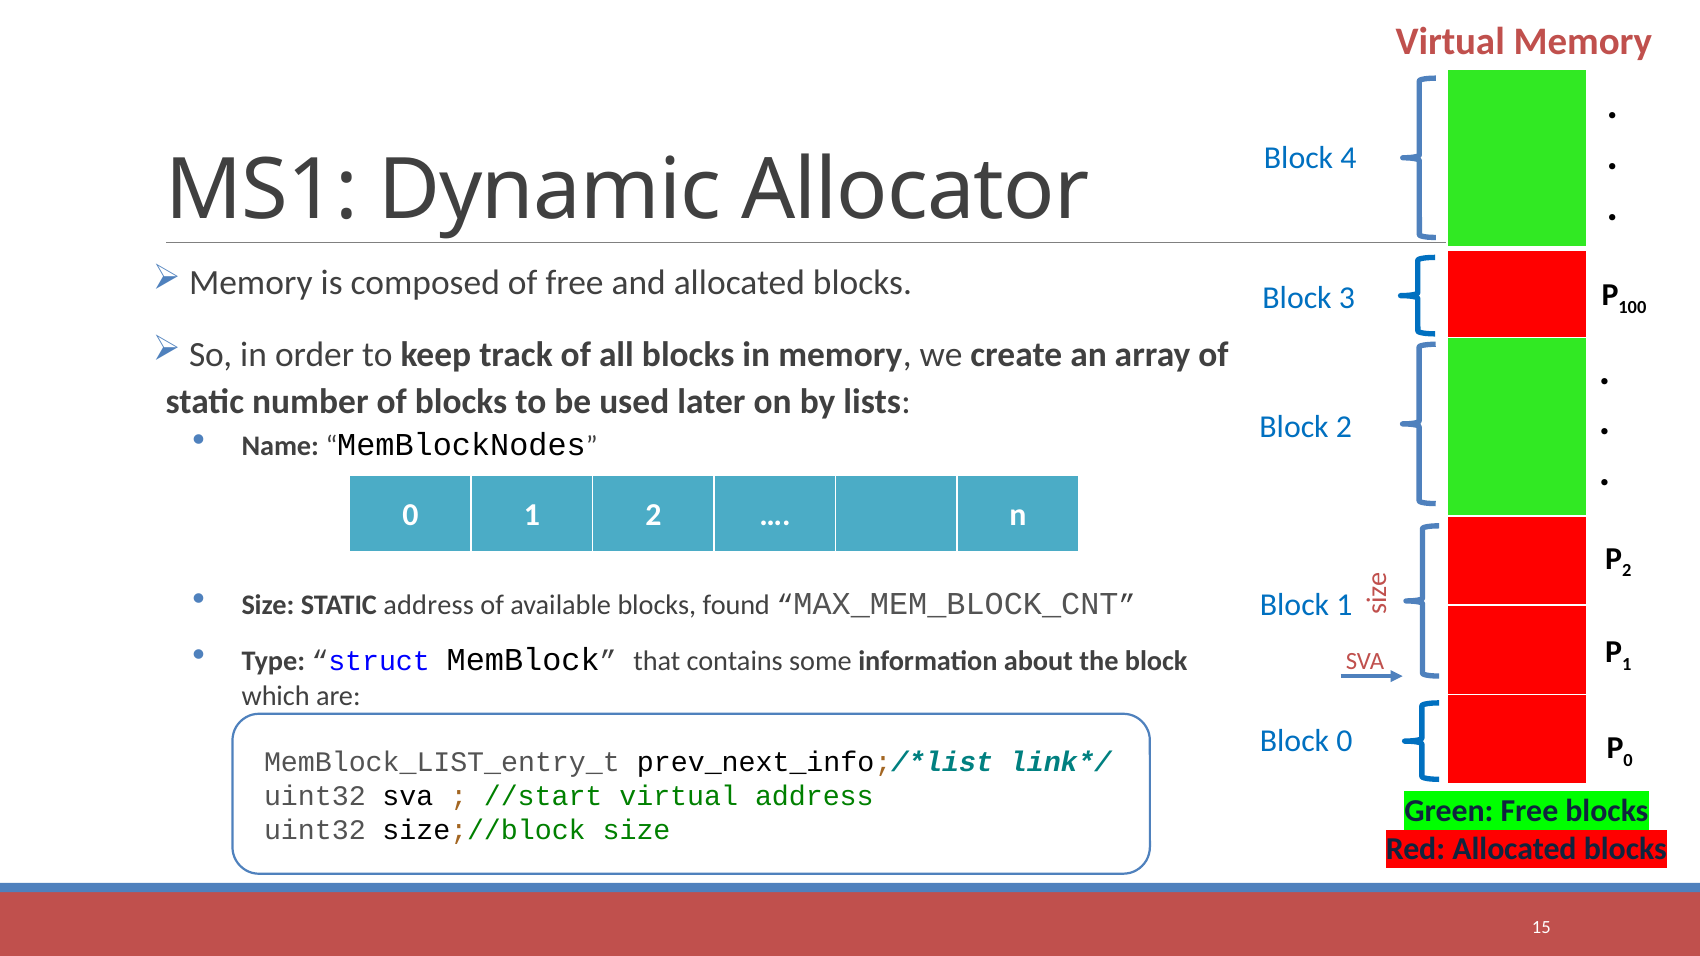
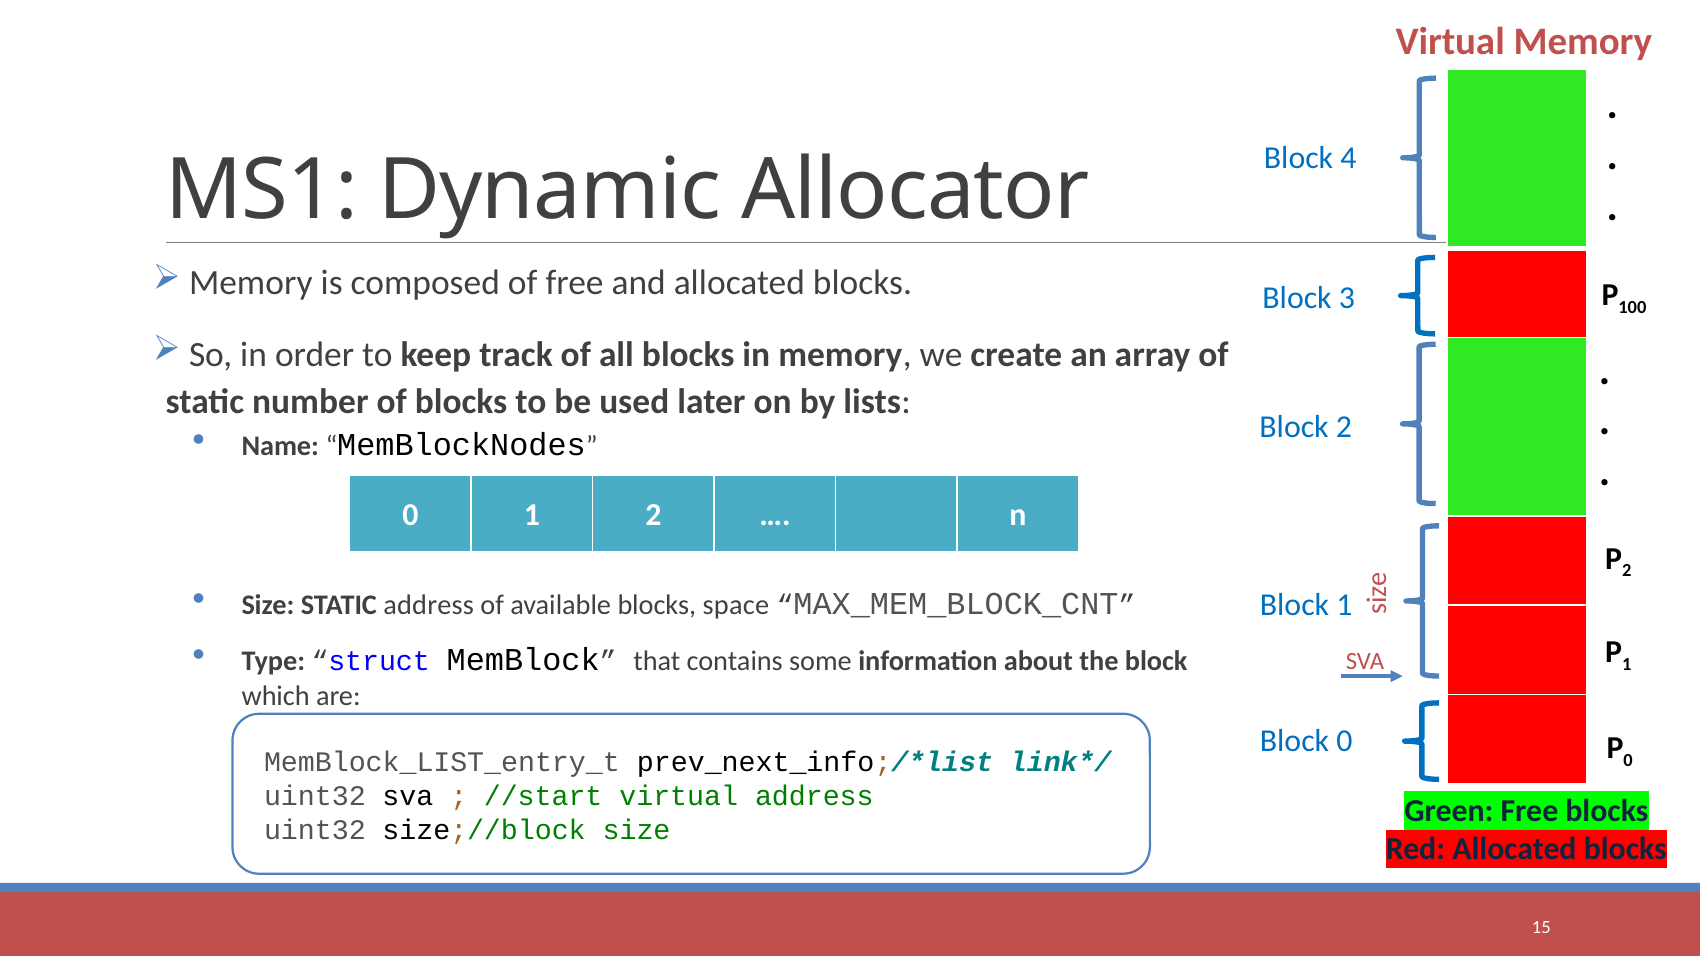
found: found -> space
